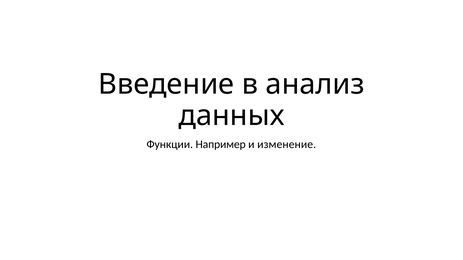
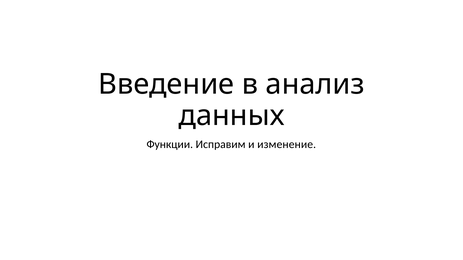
Например: Например -> Исправим
